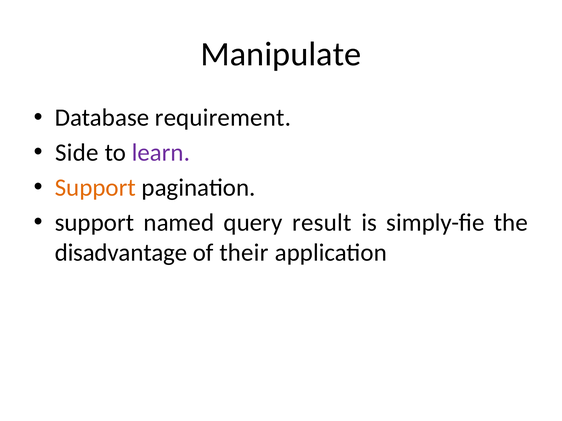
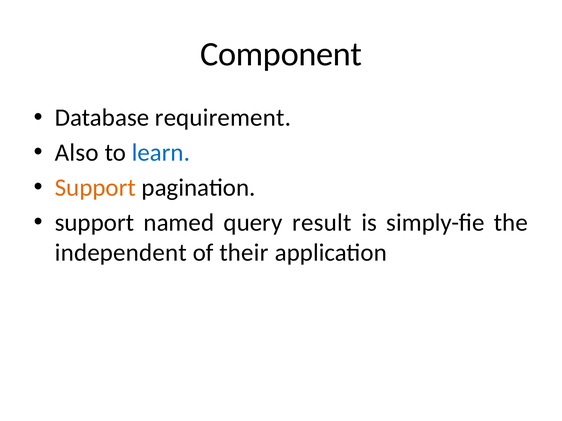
Manipulate: Manipulate -> Component
Side: Side -> Also
learn colour: purple -> blue
disadvantage: disadvantage -> independent
